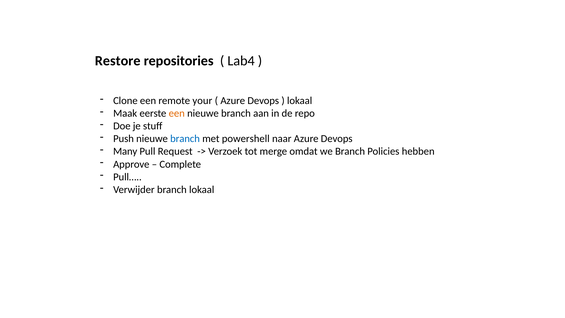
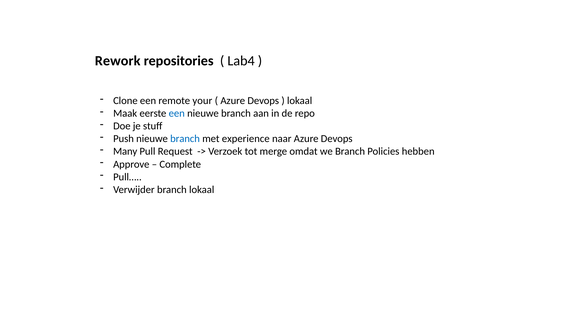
Restore: Restore -> Rework
een at (177, 113) colour: orange -> blue
powershell: powershell -> experience
